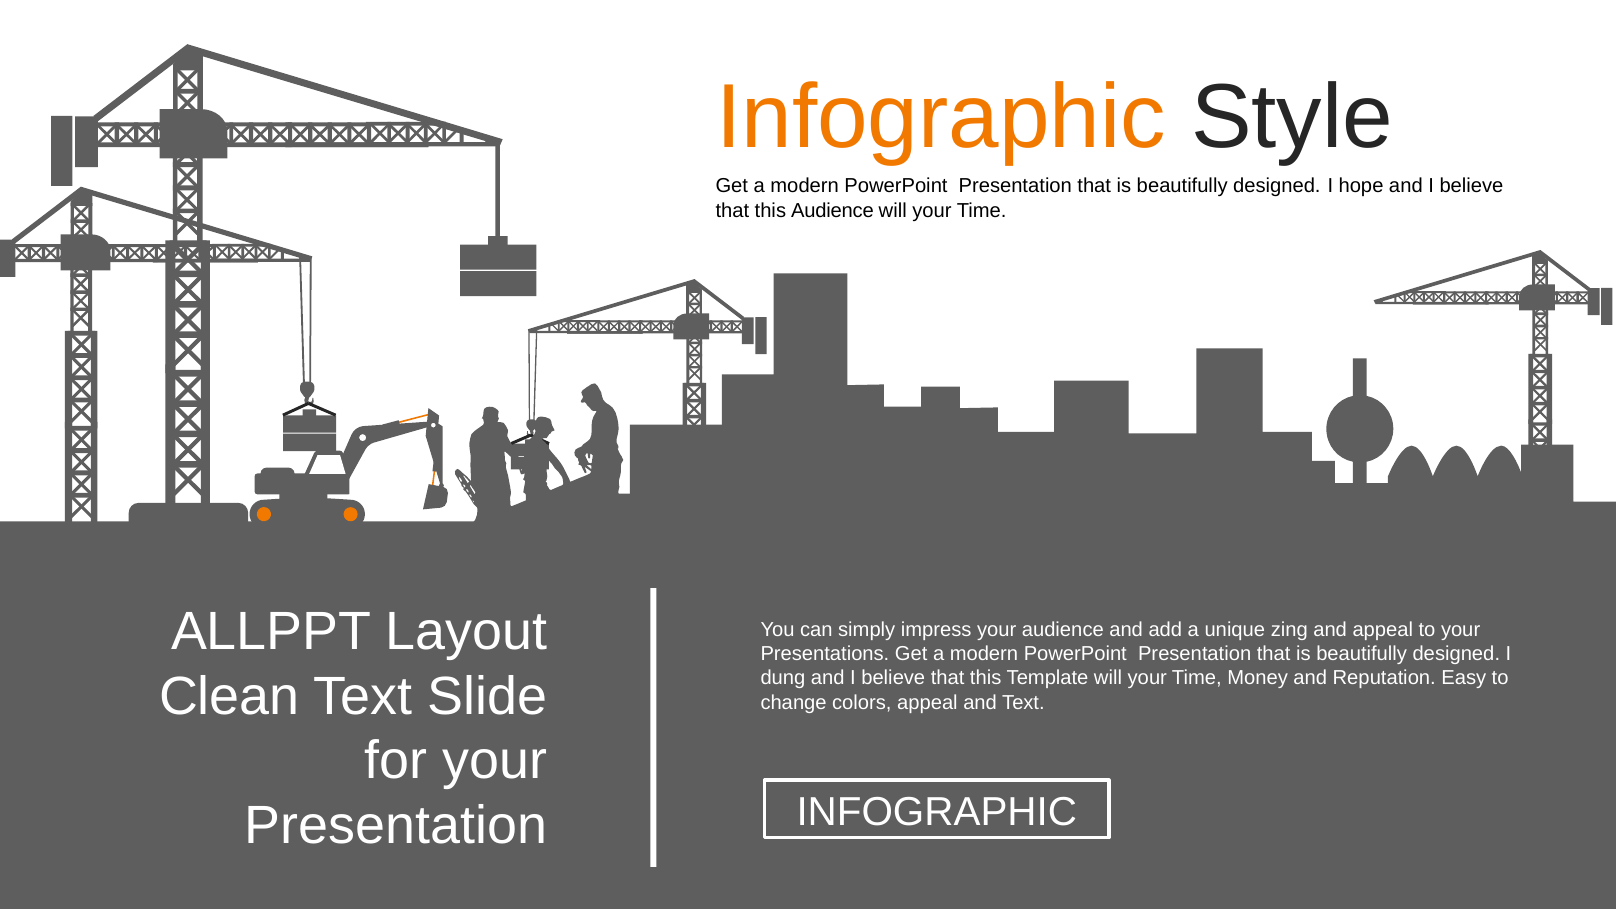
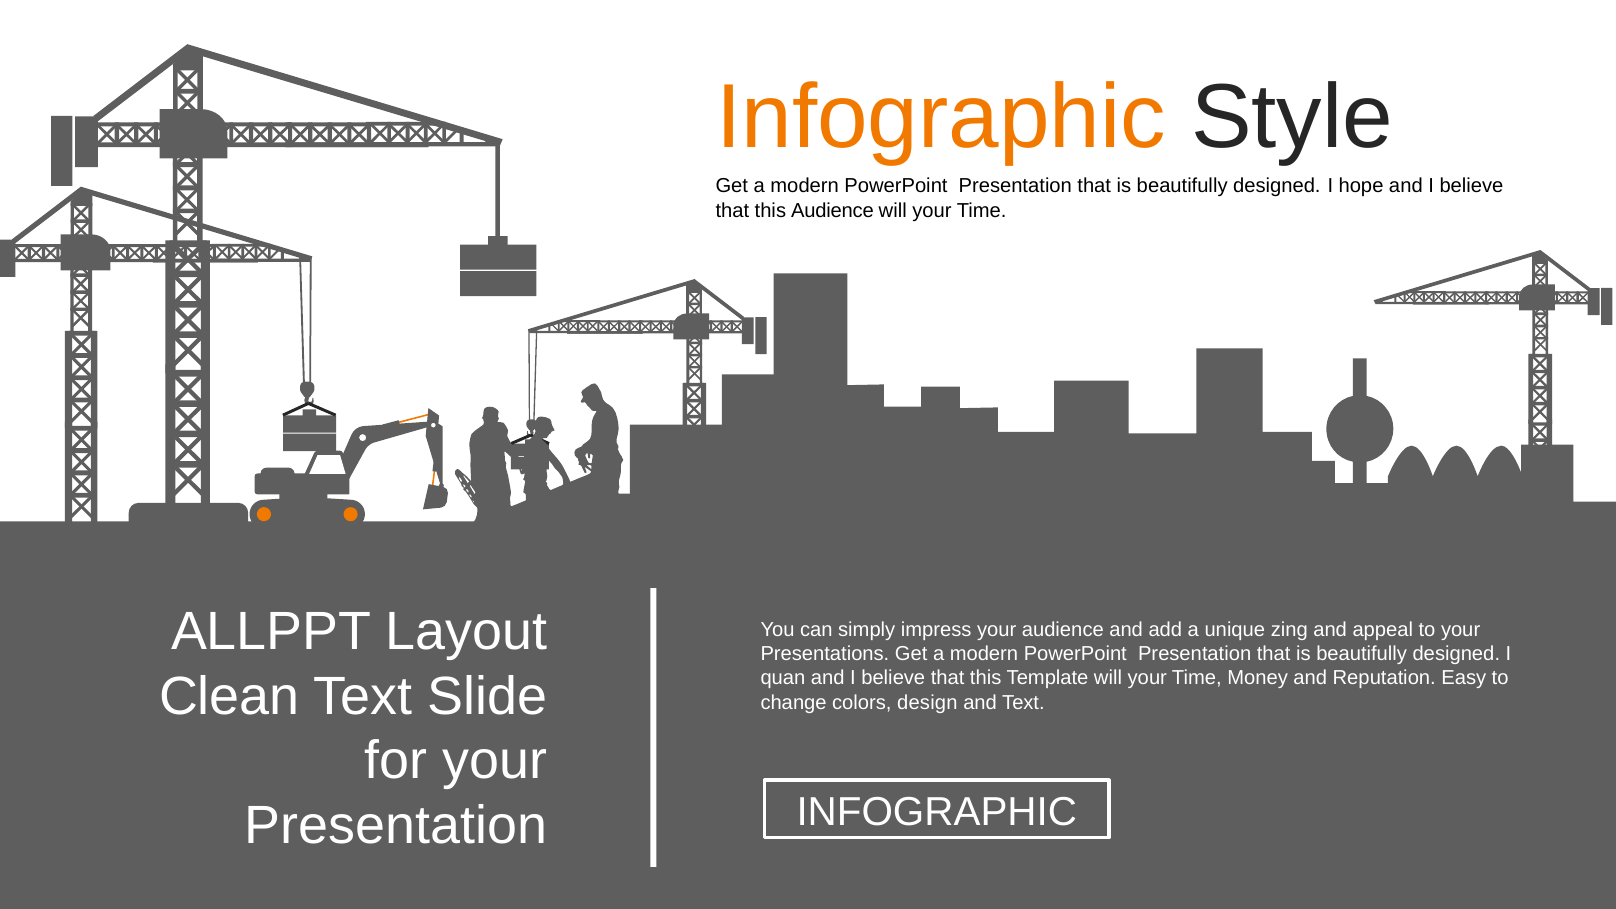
dung: dung -> quan
colors appeal: appeal -> design
